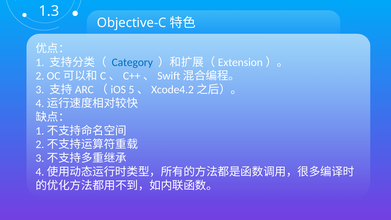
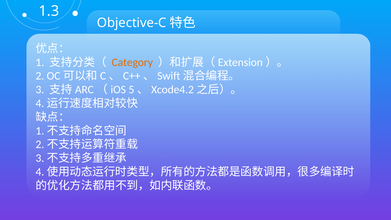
Category colour: blue -> orange
